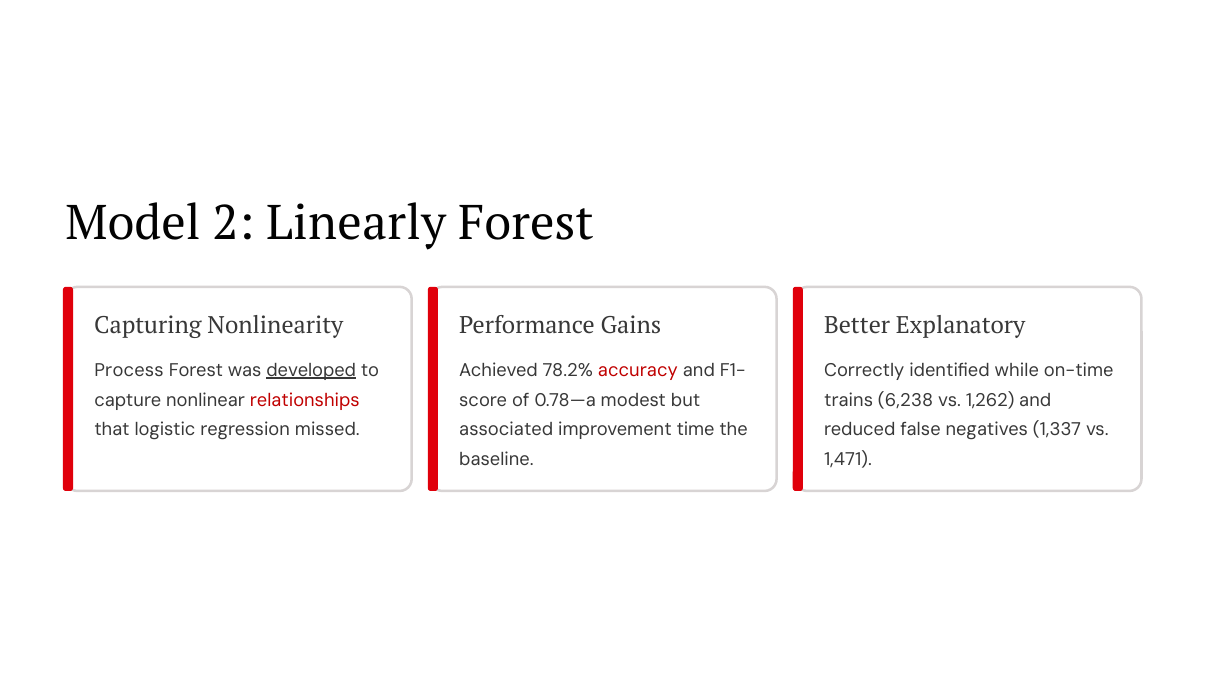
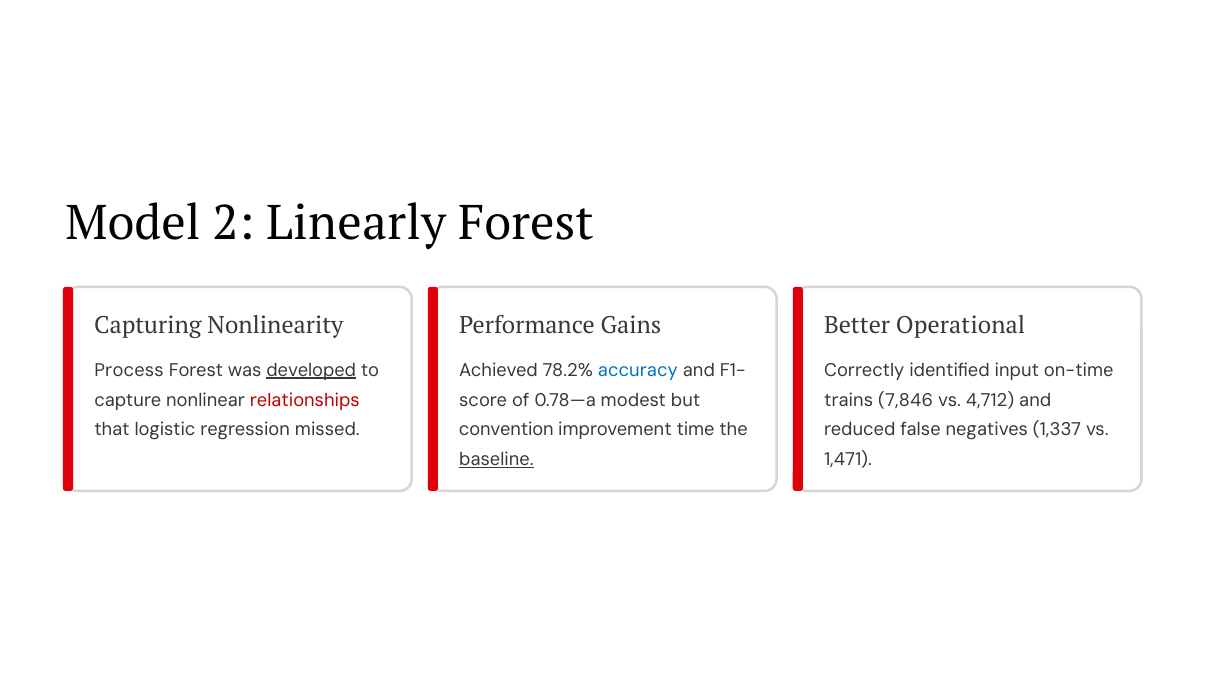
Explanatory: Explanatory -> Operational
accuracy colour: red -> blue
while: while -> input
6,238: 6,238 -> 7,846
1,262: 1,262 -> 4,712
associated: associated -> convention
baseline underline: none -> present
